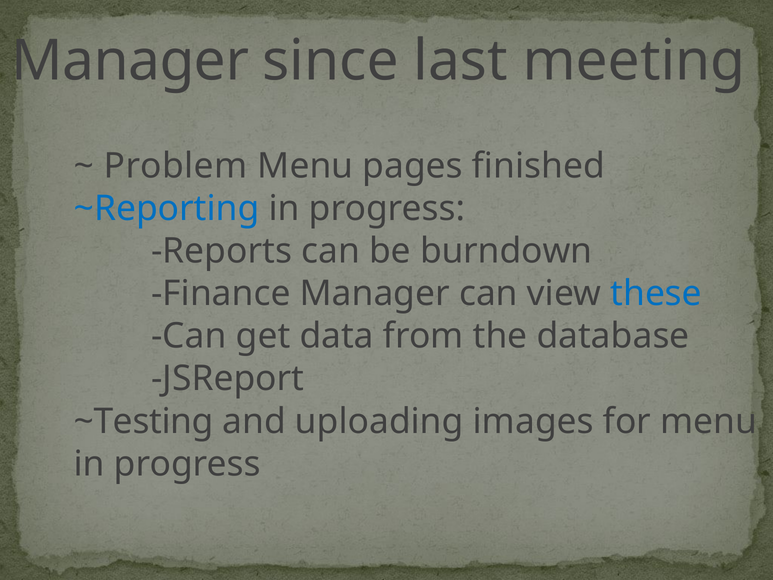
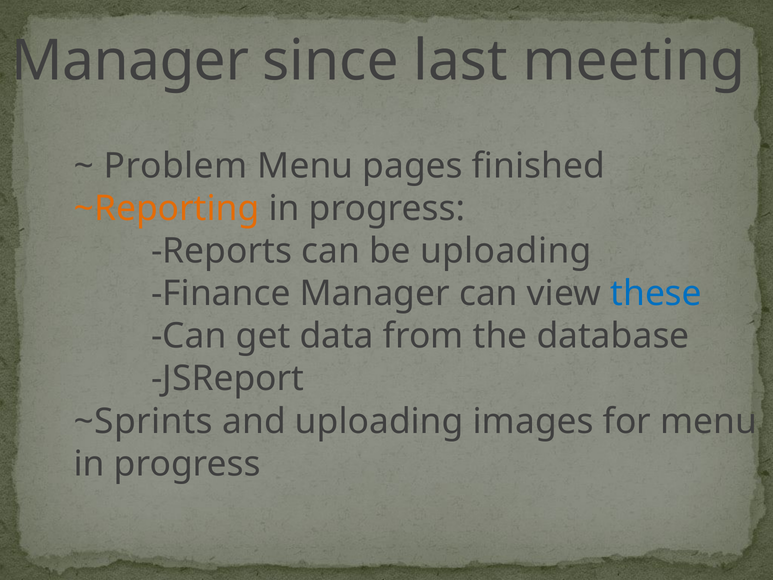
~Reporting colour: blue -> orange
be burndown: burndown -> uploading
~Testing: ~Testing -> ~Sprints
